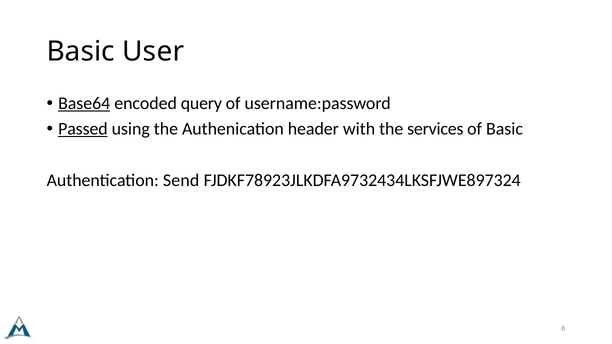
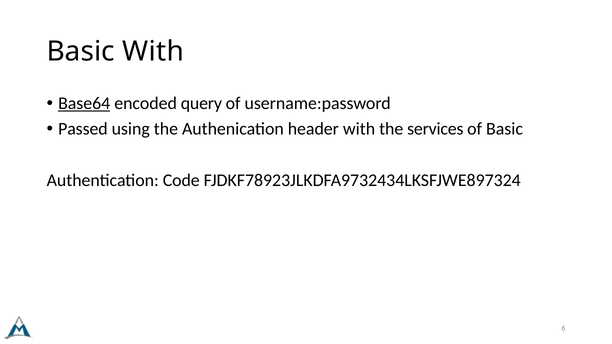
Basic User: User -> With
Passed underline: present -> none
Send: Send -> Code
